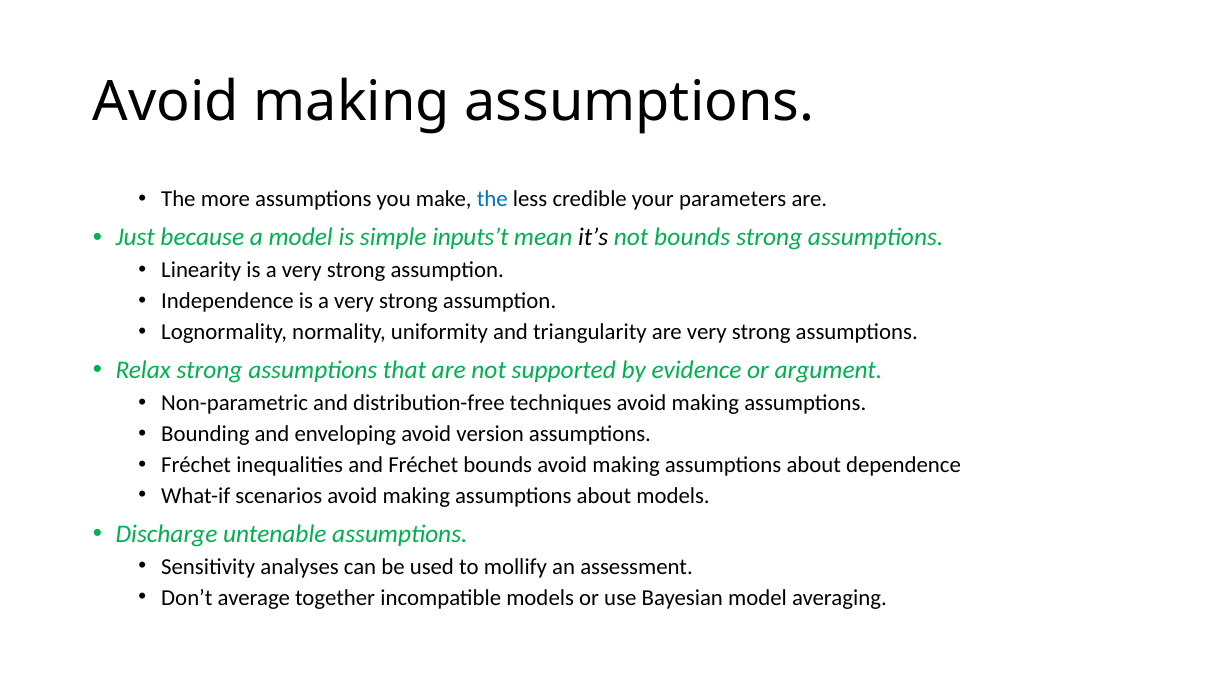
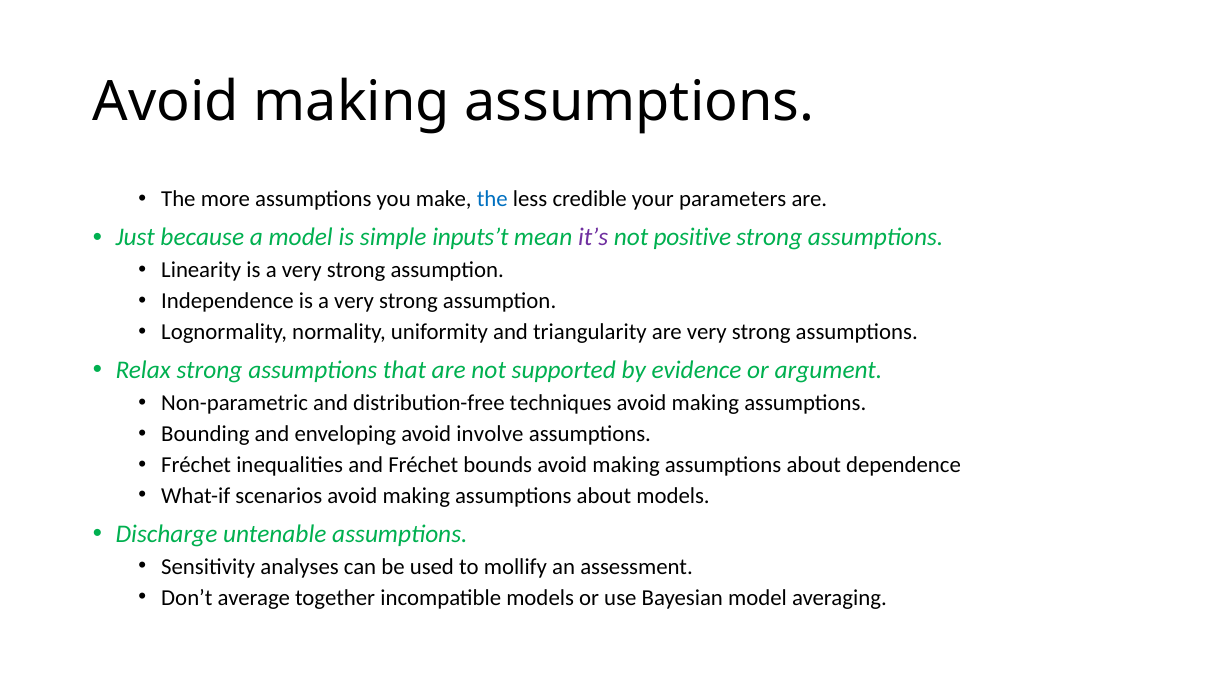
it’s colour: black -> purple
not bounds: bounds -> positive
version: version -> involve
